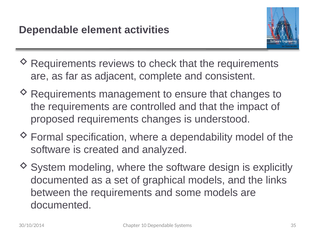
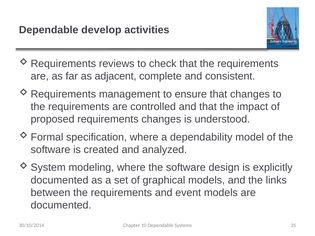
element: element -> develop
some: some -> event
